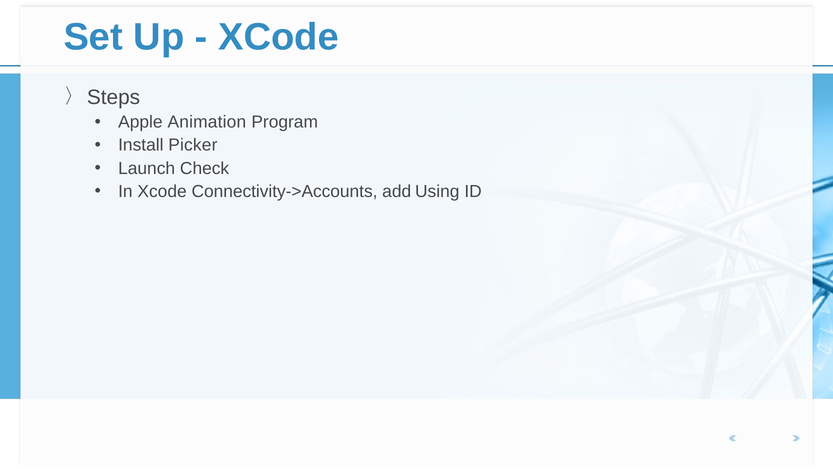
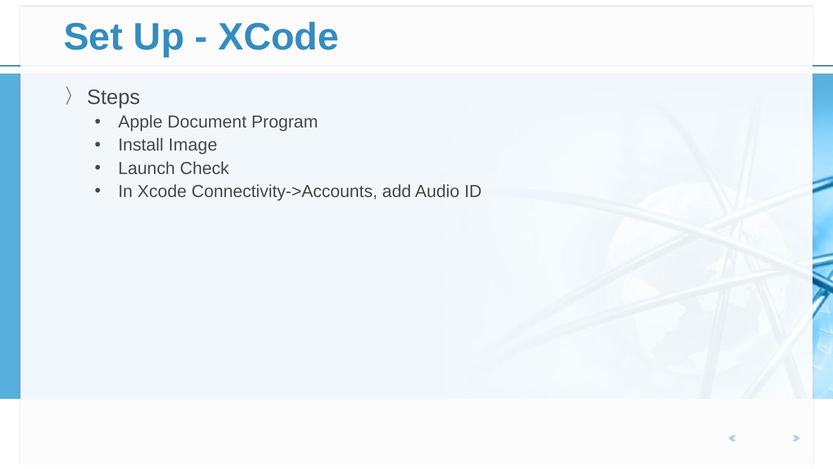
Animation: Animation -> Document
Picker: Picker -> Image
Using: Using -> Audio
